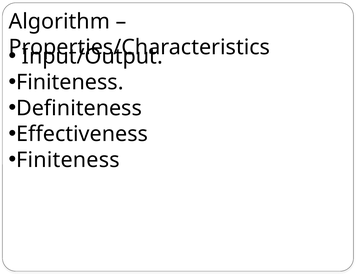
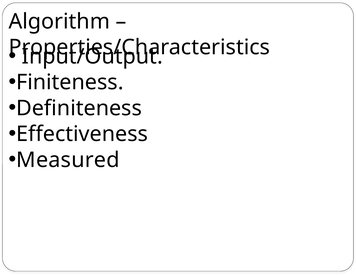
Finiteness at (68, 160): Finiteness -> Measured
